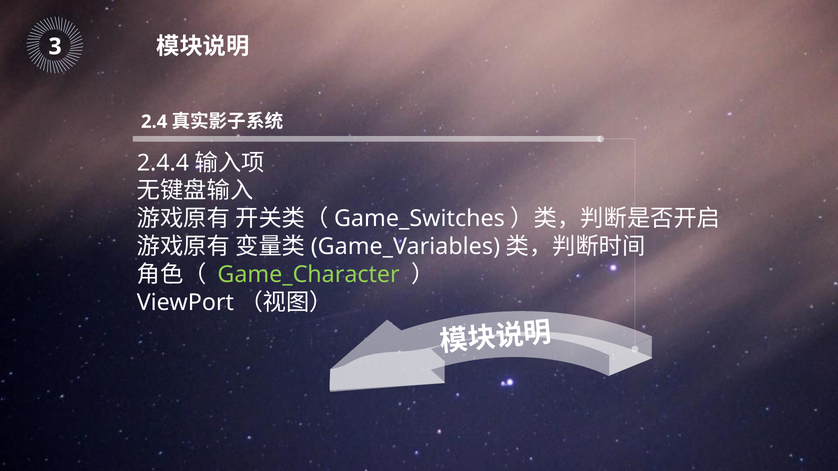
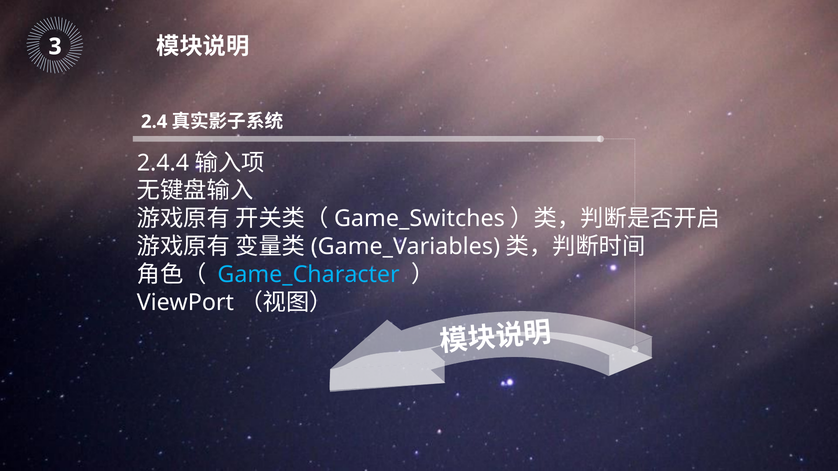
Game_Character colour: light green -> light blue
